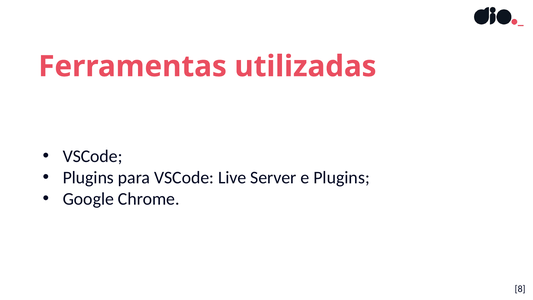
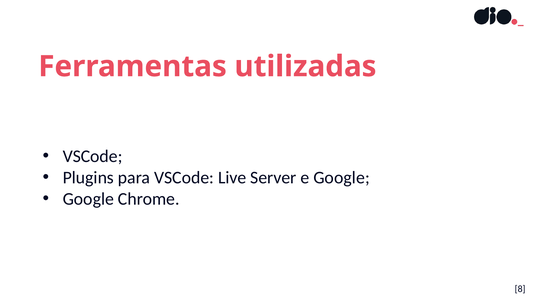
e Plugins: Plugins -> Google
